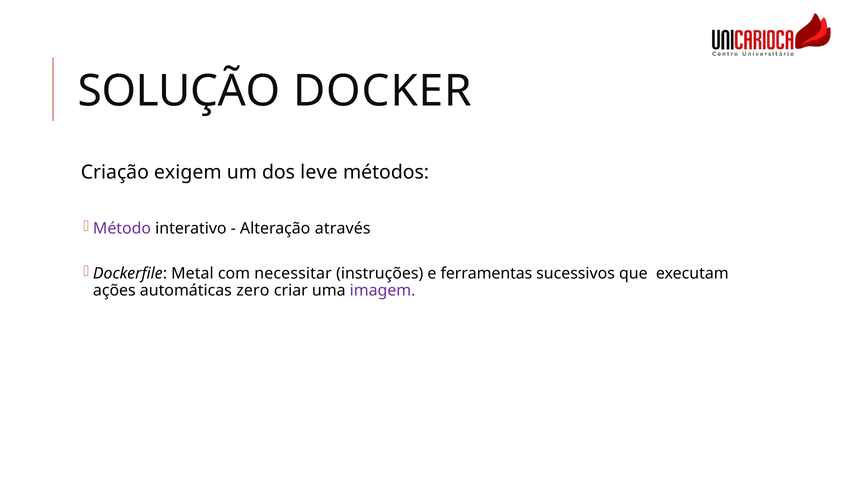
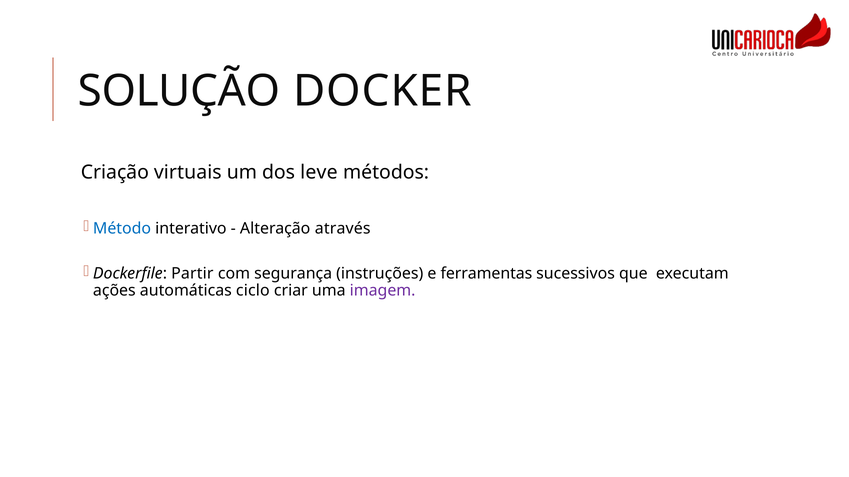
exigem: exigem -> virtuais
Método colour: purple -> blue
Metal: Metal -> Partir
necessitar: necessitar -> segurança
zero: zero -> ciclo
